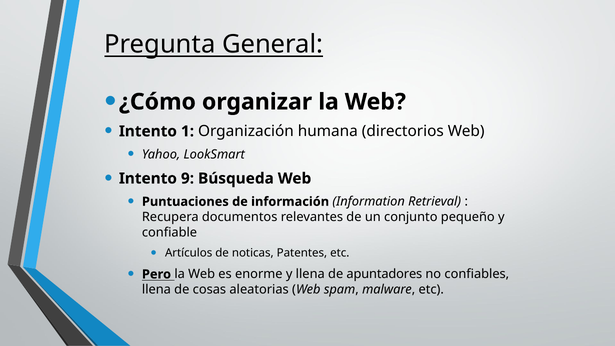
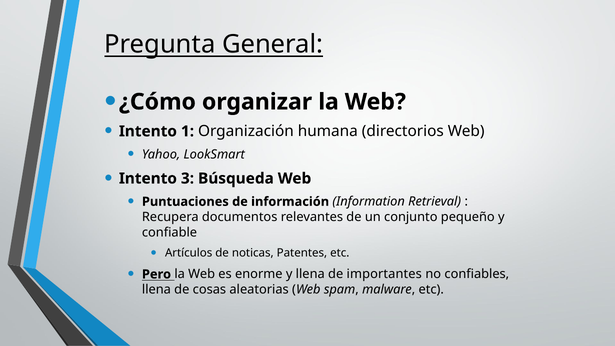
9: 9 -> 3
apuntadores: apuntadores -> importantes
